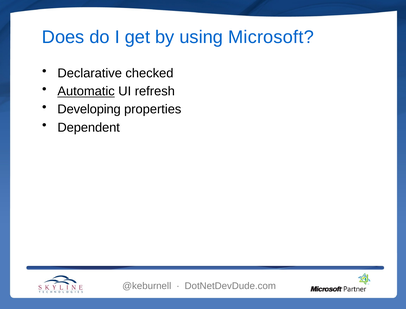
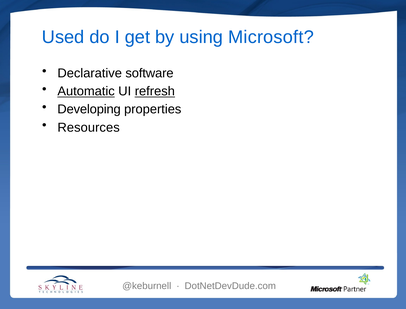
Does: Does -> Used
checked: checked -> software
refresh underline: none -> present
Dependent: Dependent -> Resources
